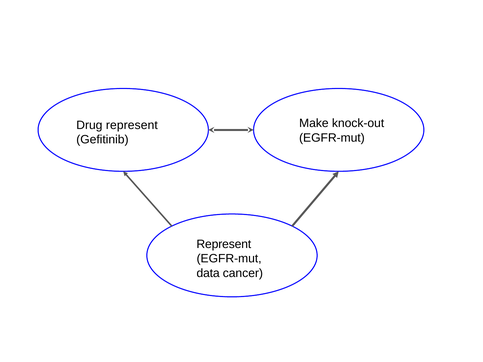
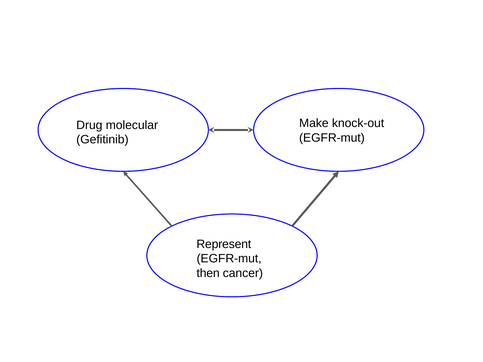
Drug represent: represent -> molecular
data: data -> then
